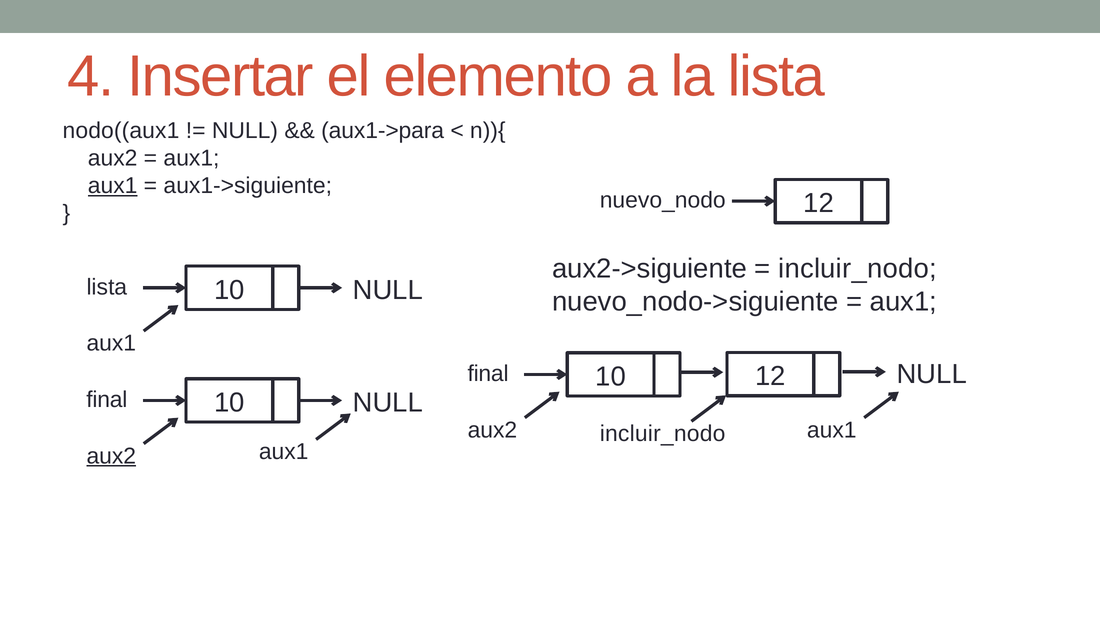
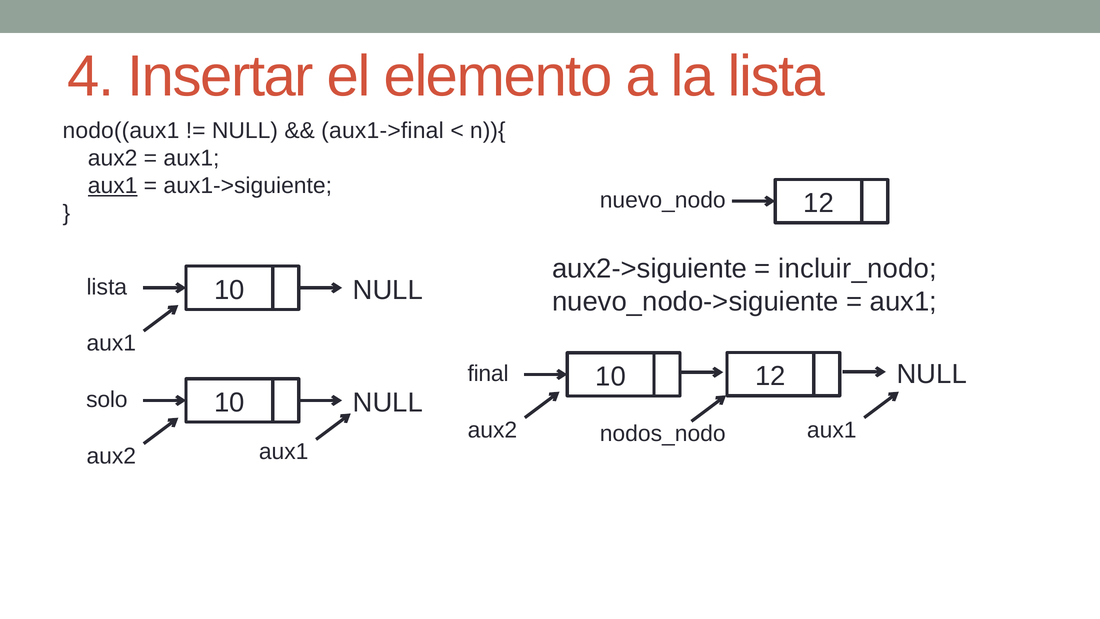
aux1->para: aux1->para -> aux1->final
final at (107, 399): final -> solo
incluir_nodo at (663, 433): incluir_nodo -> nodos_nodo
aux2 at (111, 456) underline: present -> none
